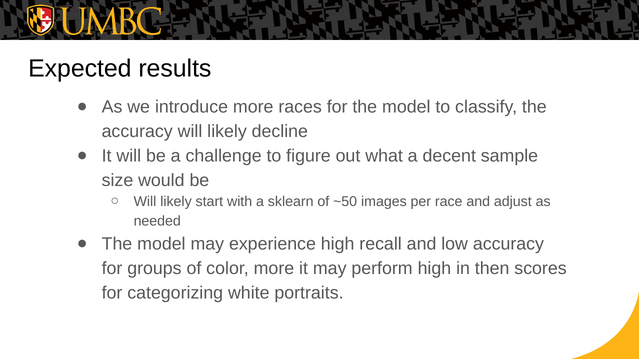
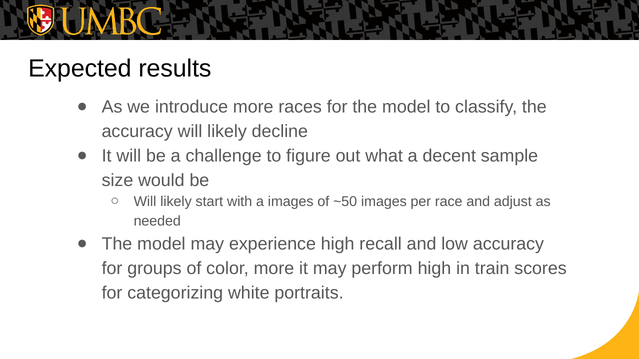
a sklearn: sklearn -> images
then: then -> train
